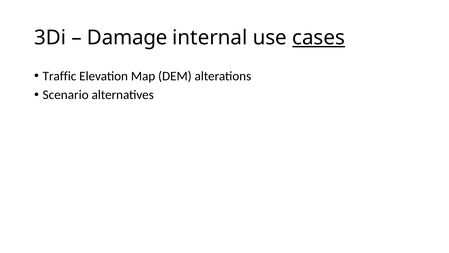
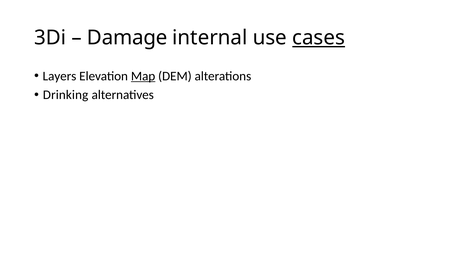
Traffic: Traffic -> Layers
Map underline: none -> present
Scenario: Scenario -> Drinking
